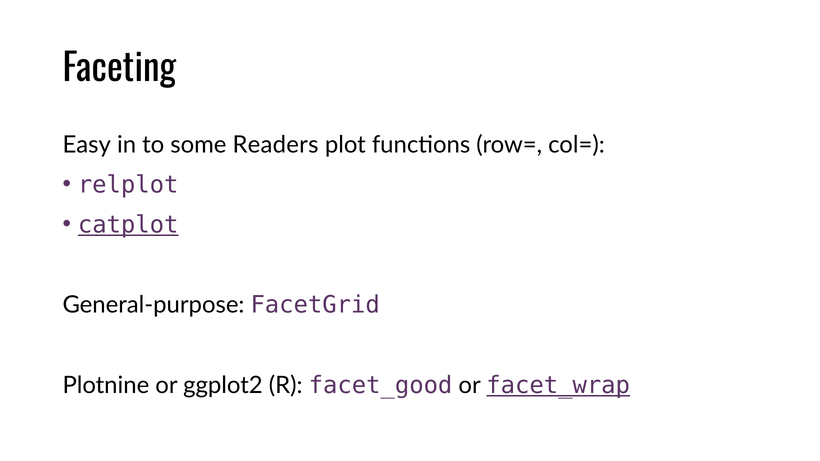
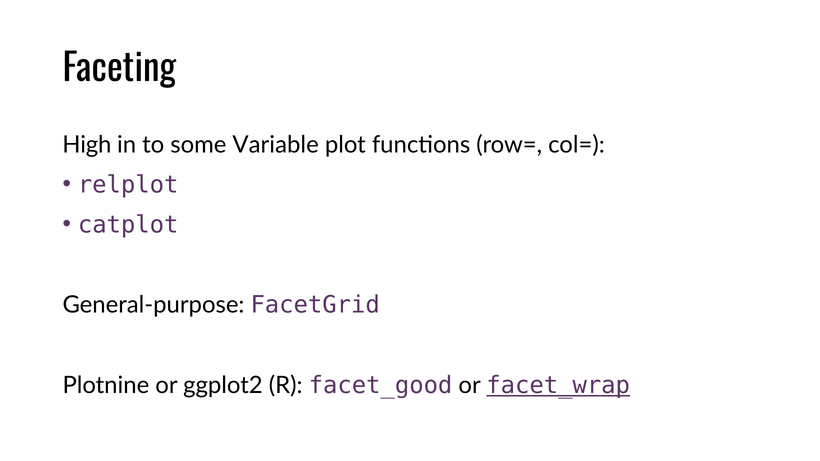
Easy: Easy -> High
Readers: Readers -> Variable
catplot underline: present -> none
